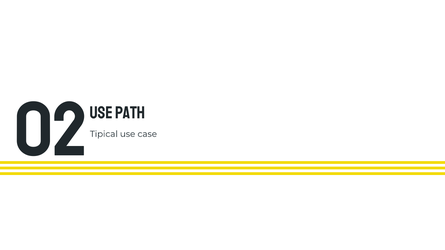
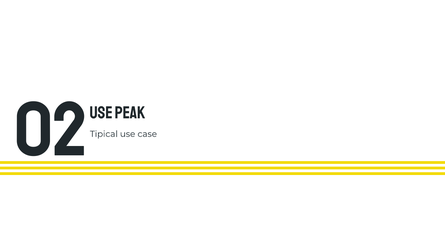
PATH: PATH -> PEAK
